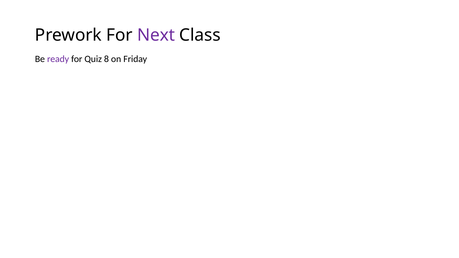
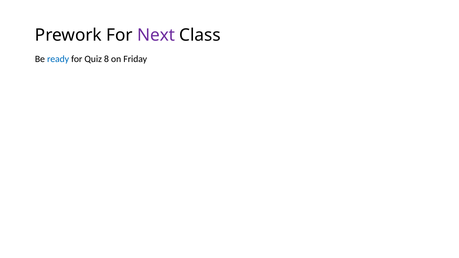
ready colour: purple -> blue
